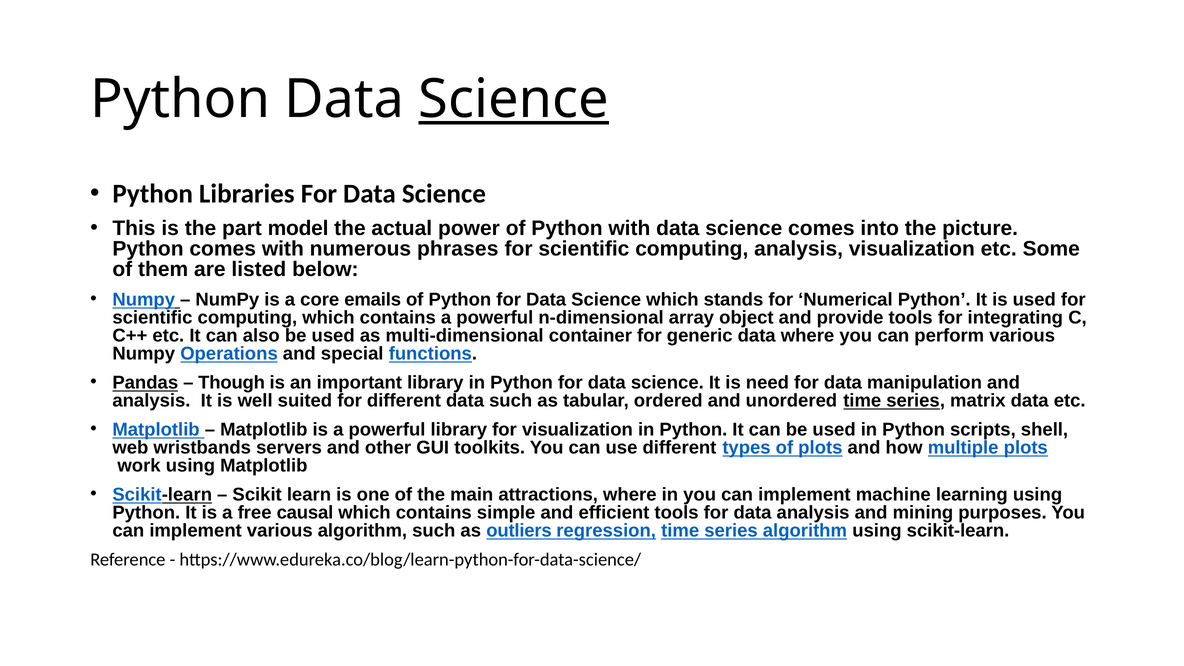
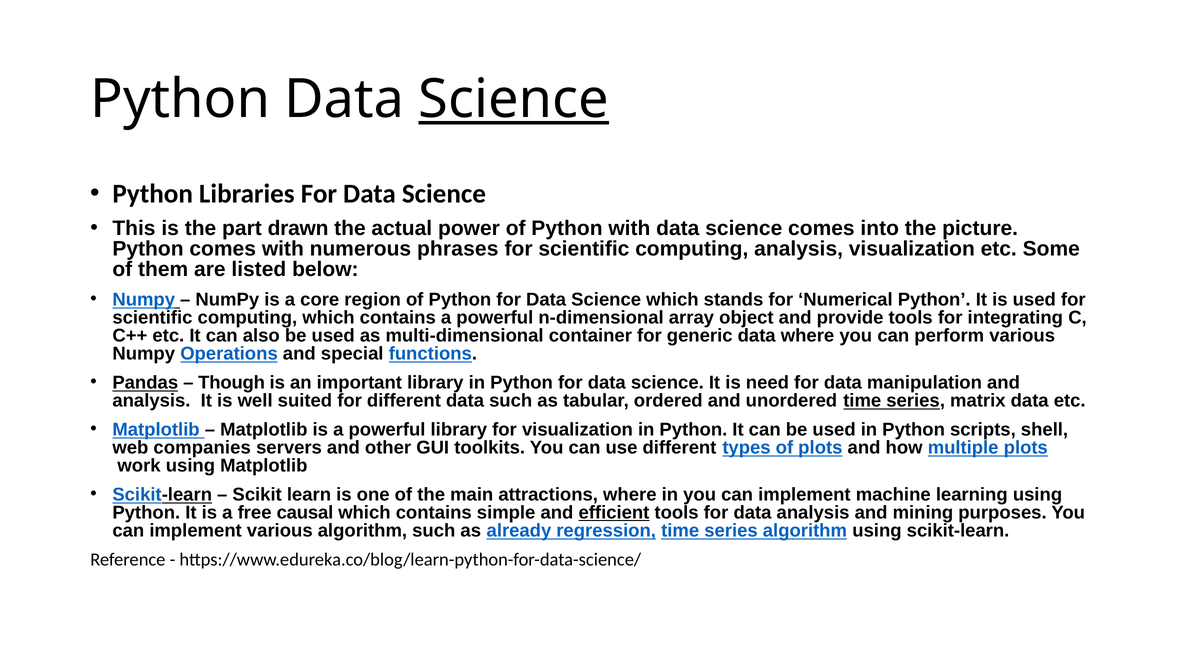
model: model -> drawn
emails: emails -> region
wristbands: wristbands -> companies
efficient underline: none -> present
outliers: outliers -> already
